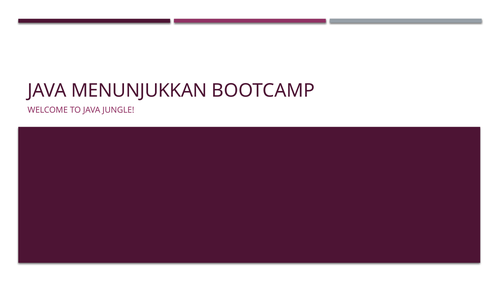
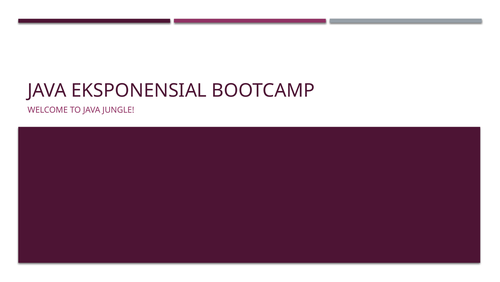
MENUNJUKKAN: MENUNJUKKAN -> EKSPONENSIAL
